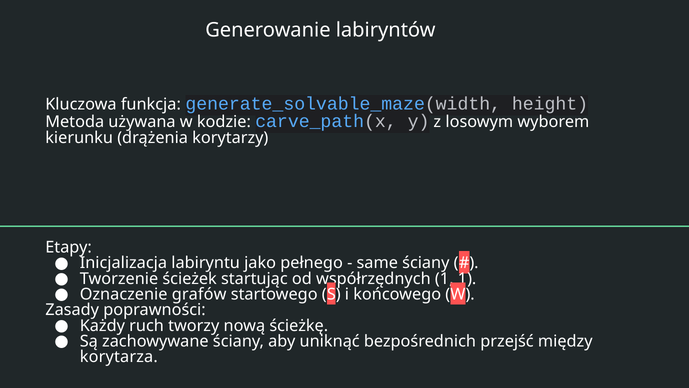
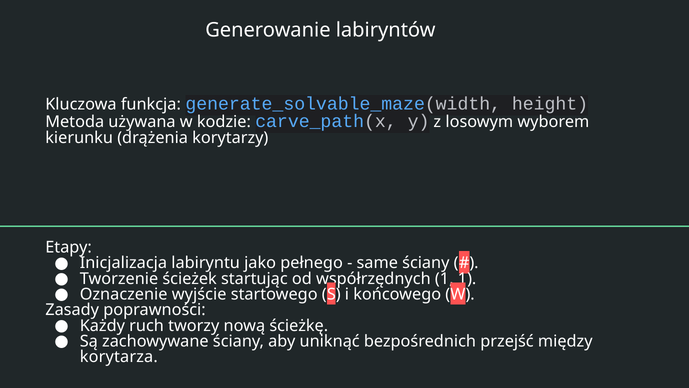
grafów: grafów -> wyjście
